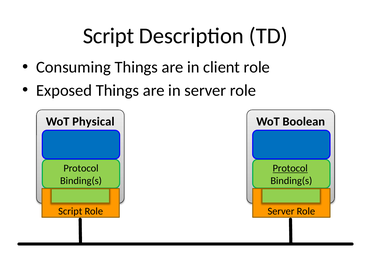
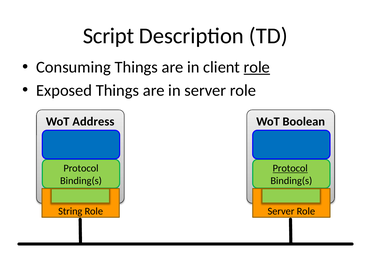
role at (257, 67) underline: none -> present
Physical: Physical -> Address
Script at (70, 211): Script -> String
